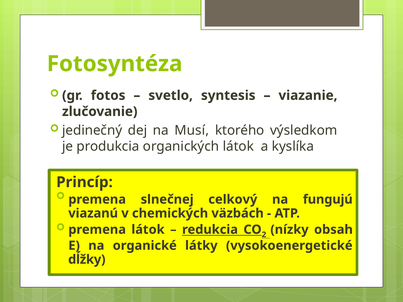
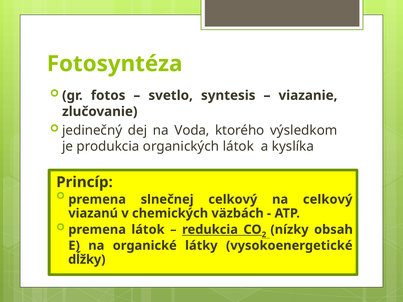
Musí: Musí -> Voda
na fungujú: fungujú -> celkový
